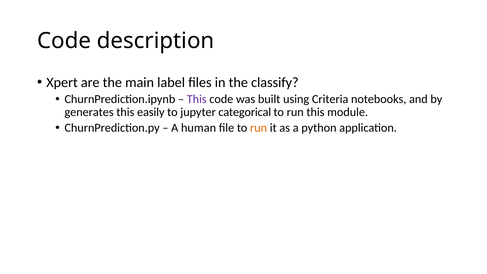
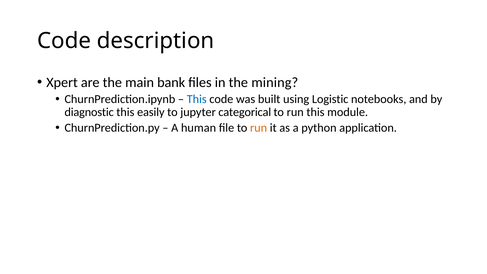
label: label -> bank
classify: classify -> mining
This at (197, 99) colour: purple -> blue
Criteria: Criteria -> Logistic
generates: generates -> diagnostic
